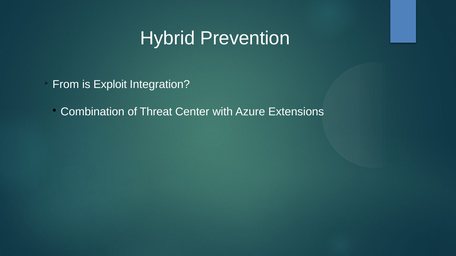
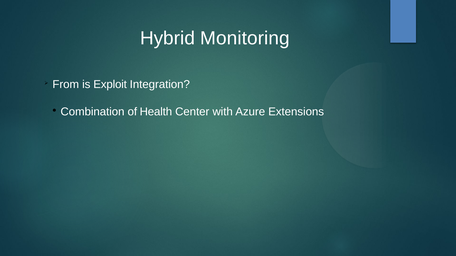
Prevention: Prevention -> Monitoring
Threat: Threat -> Health
